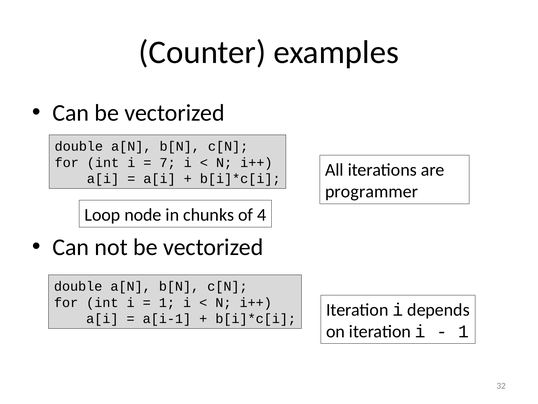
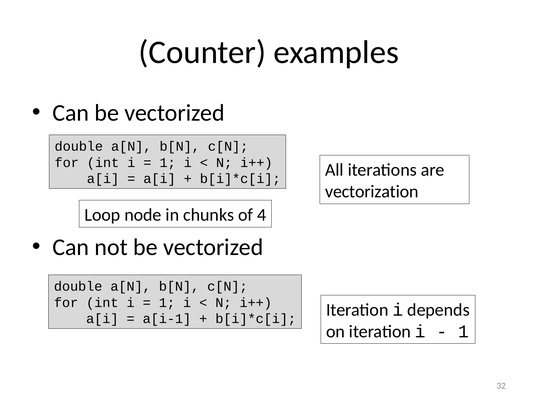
7 at (168, 162): 7 -> 1
programmer: programmer -> vectorization
